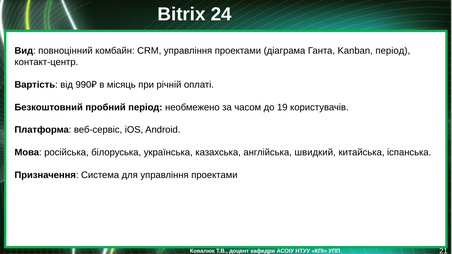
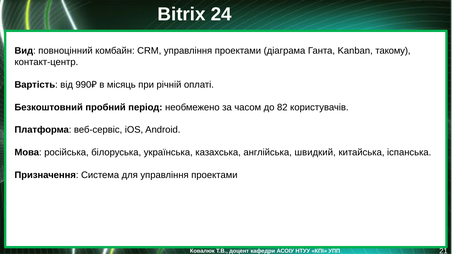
Kanban період: період -> такому
19: 19 -> 82
